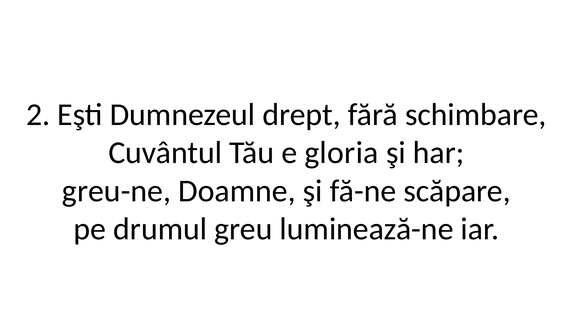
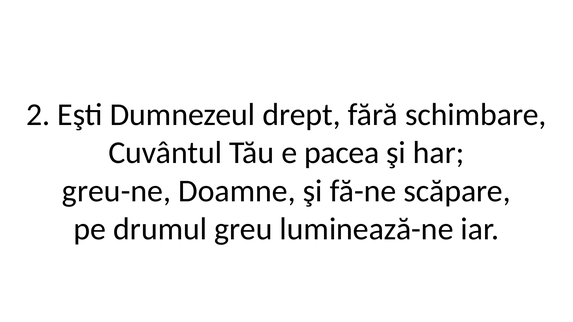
gloria: gloria -> pacea
